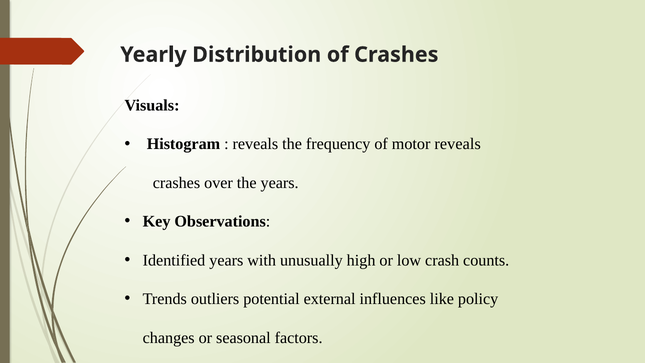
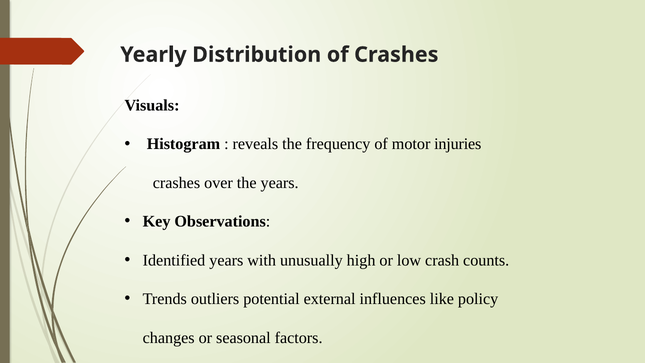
motor reveals: reveals -> injuries
